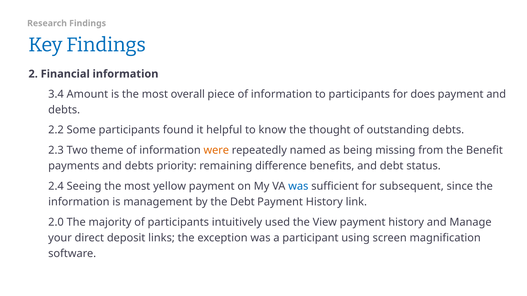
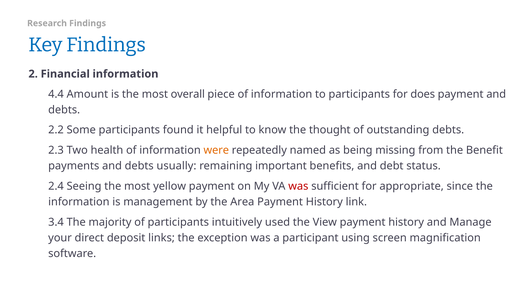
3.4: 3.4 -> 4.4
theme: theme -> health
priority: priority -> usually
difference: difference -> important
was at (298, 186) colour: blue -> red
subsequent: subsequent -> appropriate
the Debt: Debt -> Area
2.0: 2.0 -> 3.4
